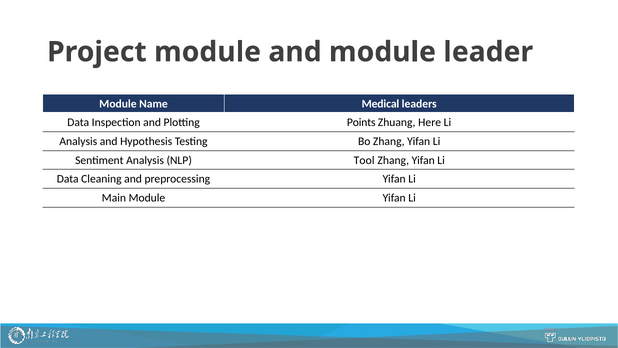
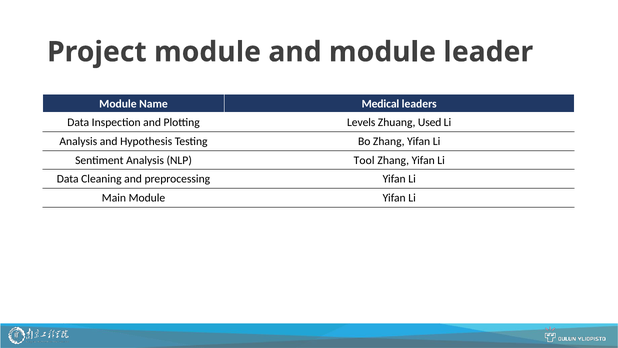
Points: Points -> Levels
Here: Here -> Used
